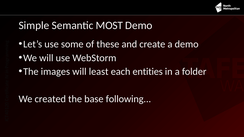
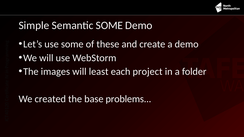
Semantic MOST: MOST -> SOME
entities: entities -> project
following: following -> problems
